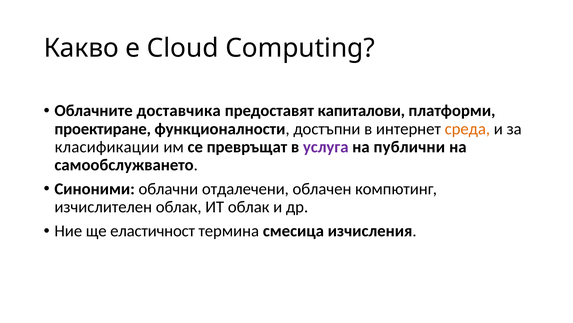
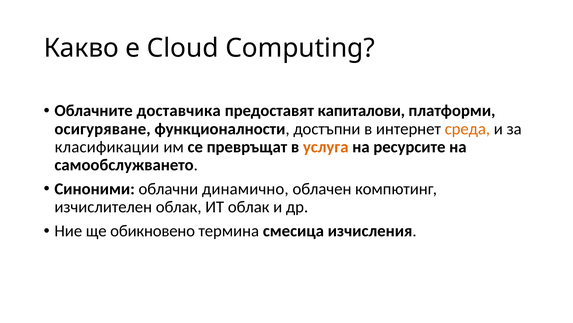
проектиране: проектиране -> осигуряване
услуга colour: purple -> orange
публични: публични -> ресурсите
отдалечени: отдалечени -> динамично
еластичност: еластичност -> обикновено
